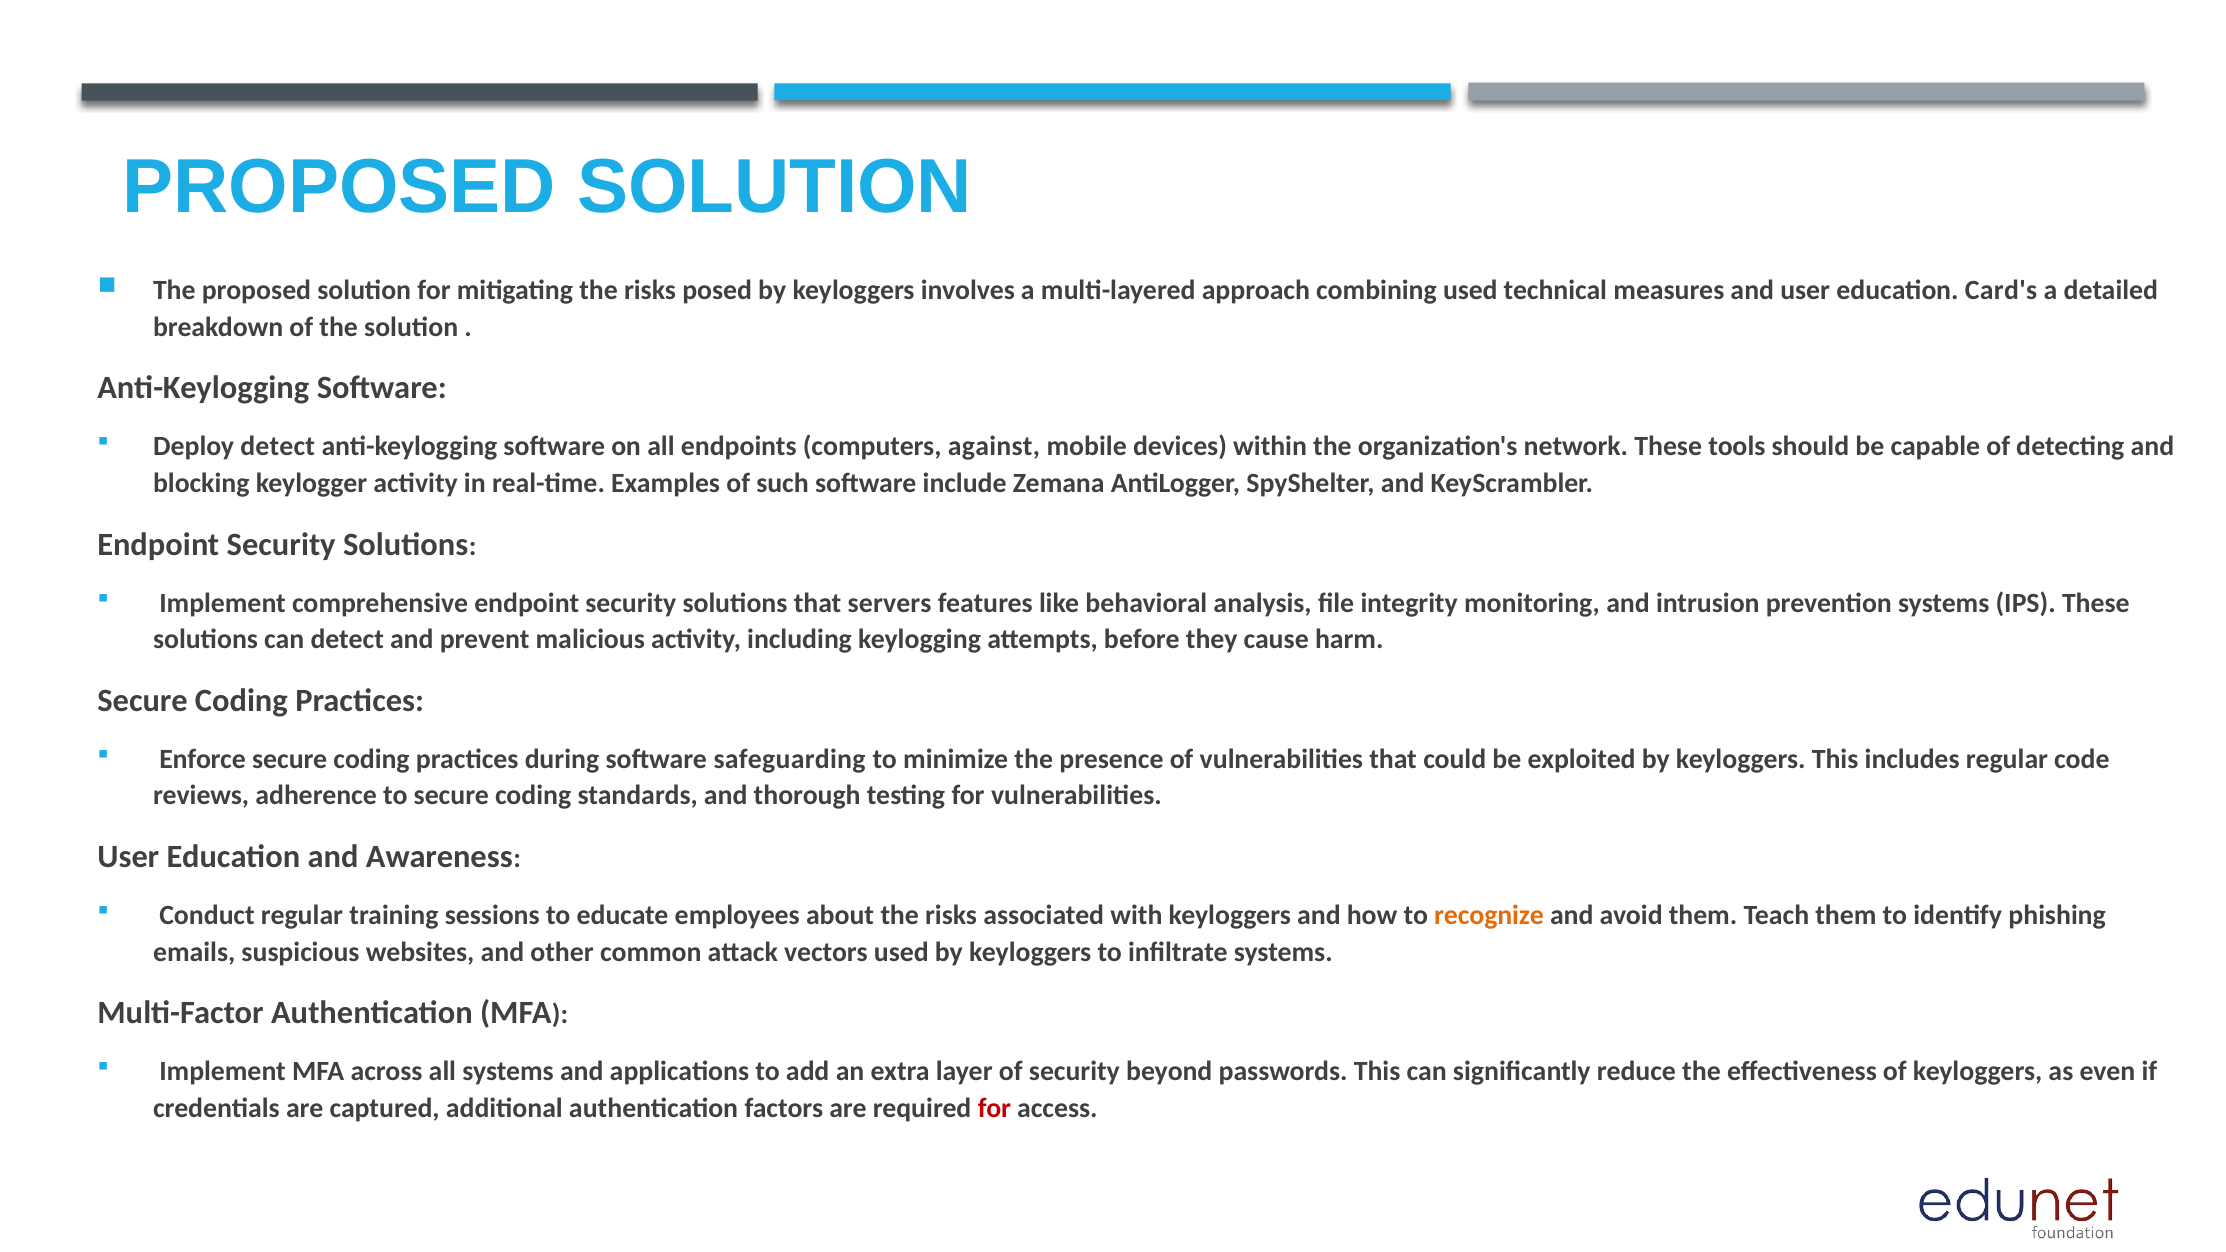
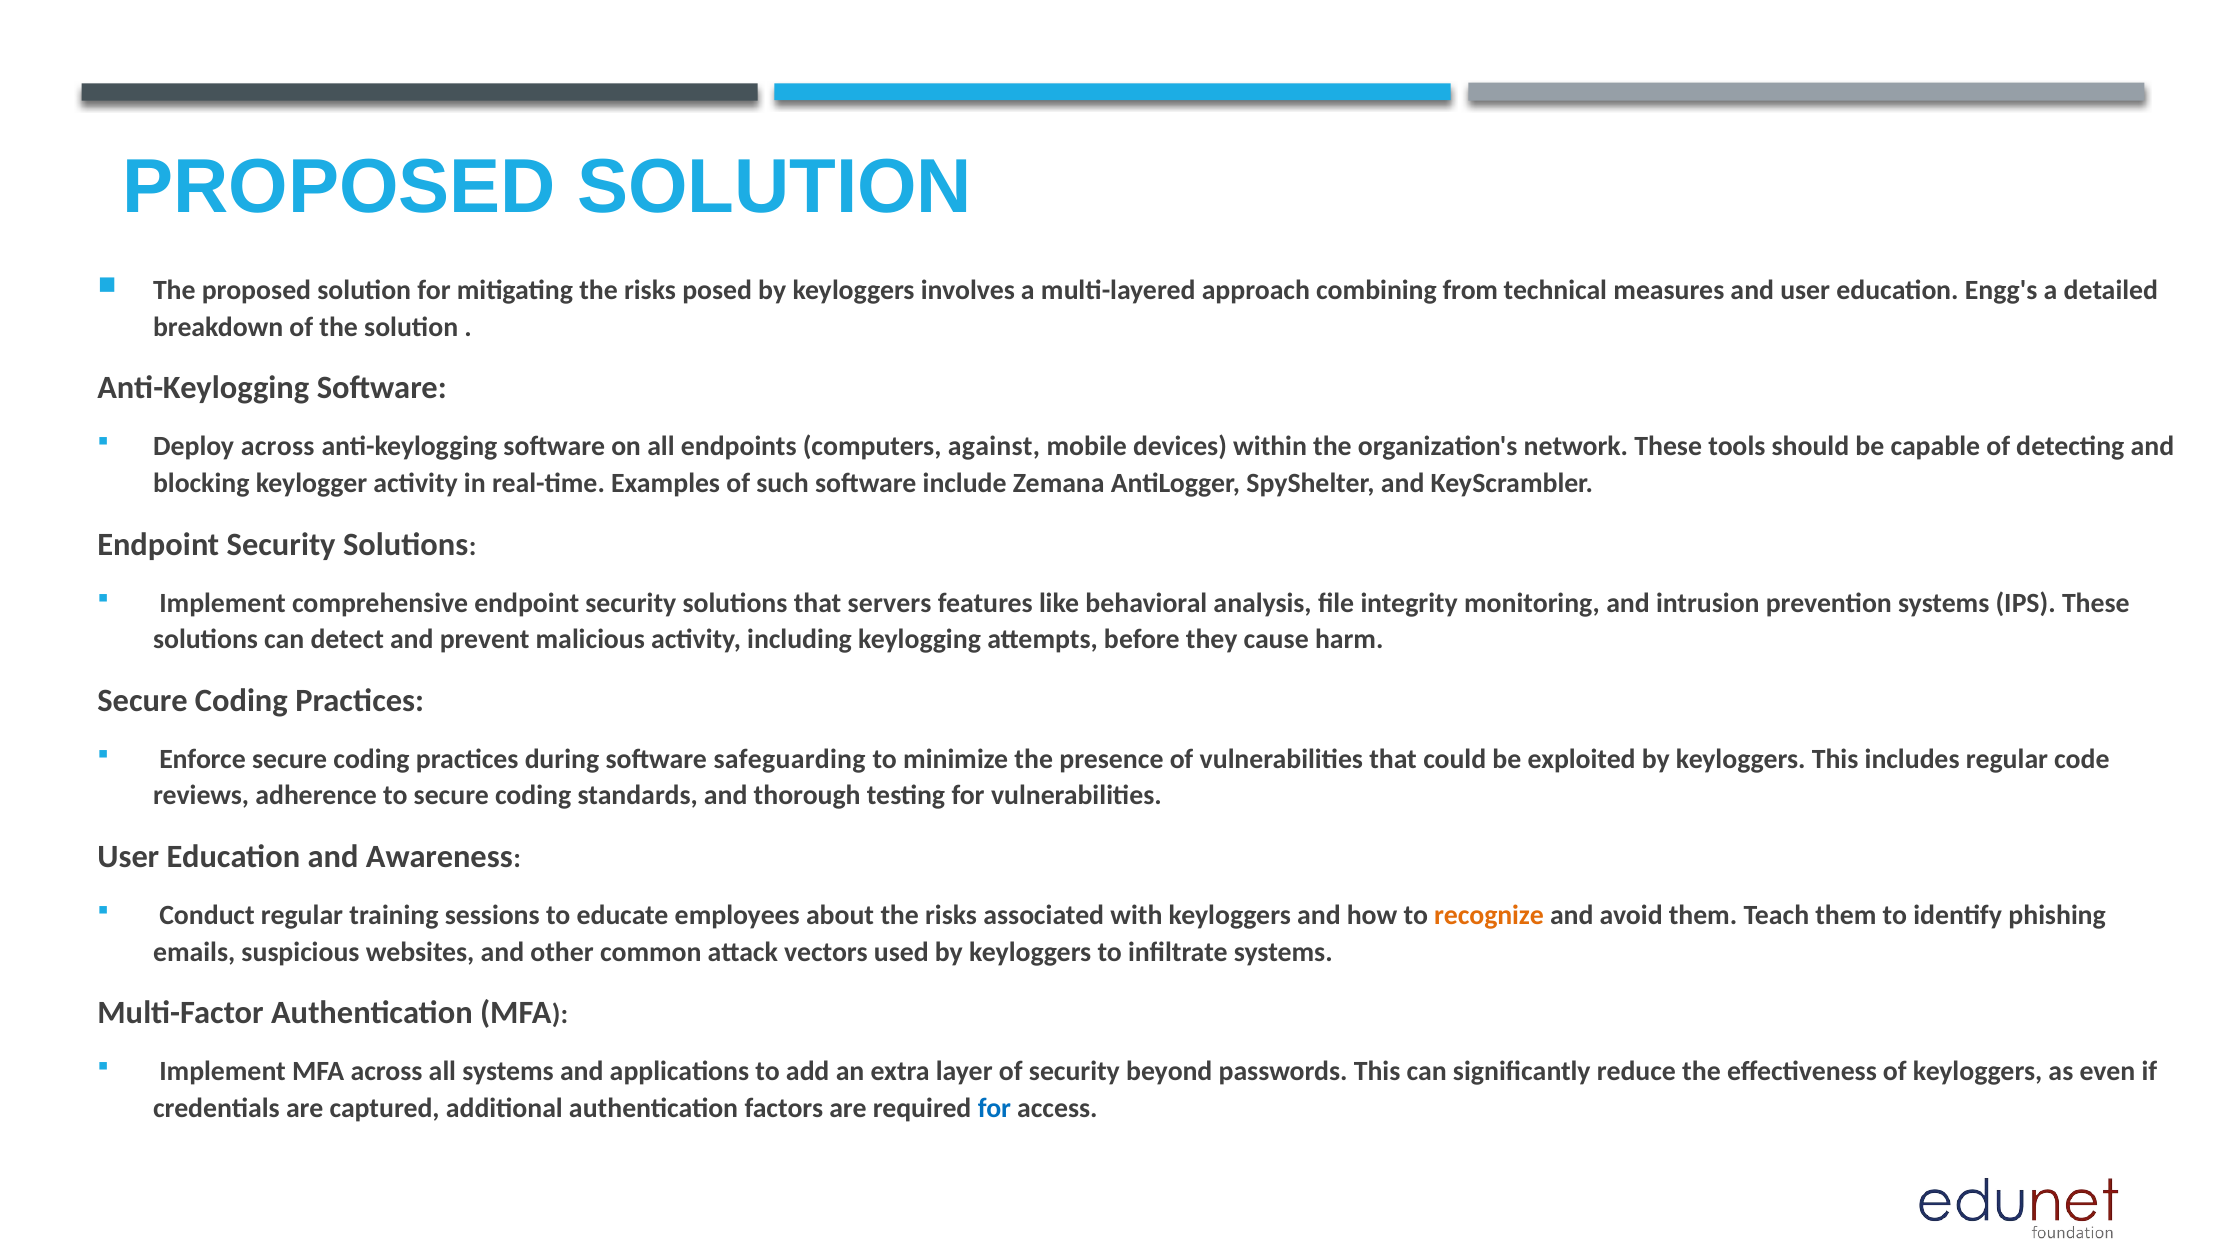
combining used: used -> from
Card's: Card's -> Engg's
Deploy detect: detect -> across
for at (994, 1108) colour: red -> blue
